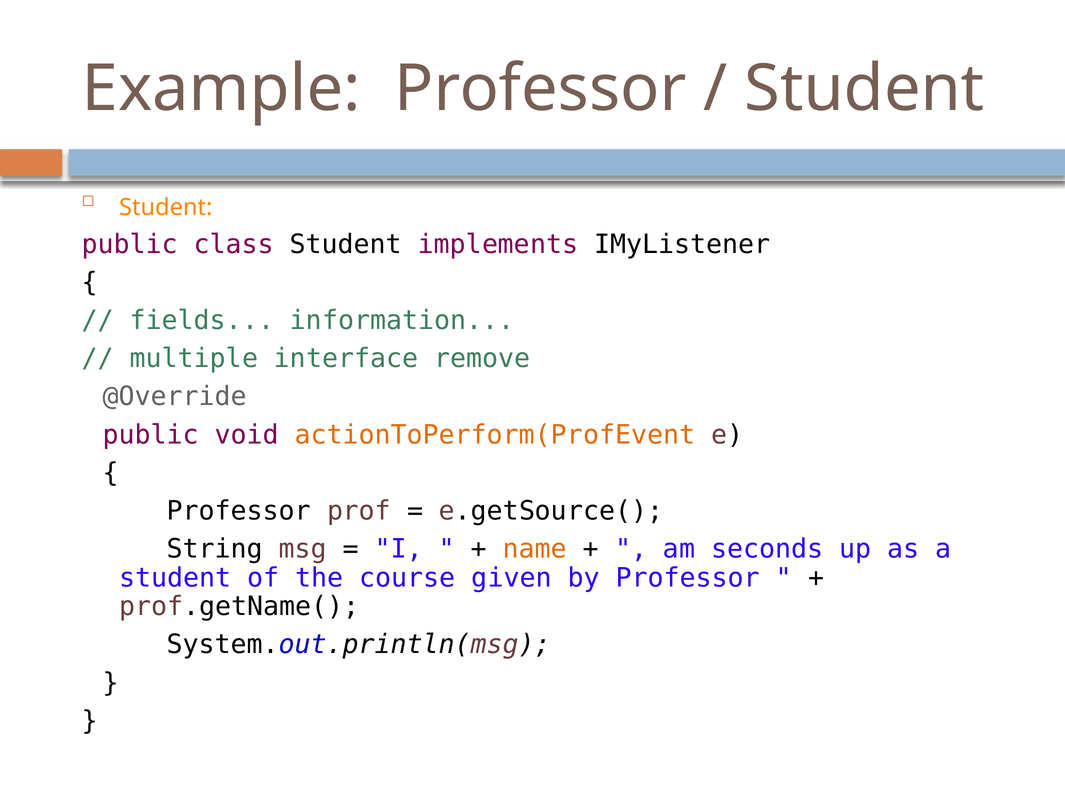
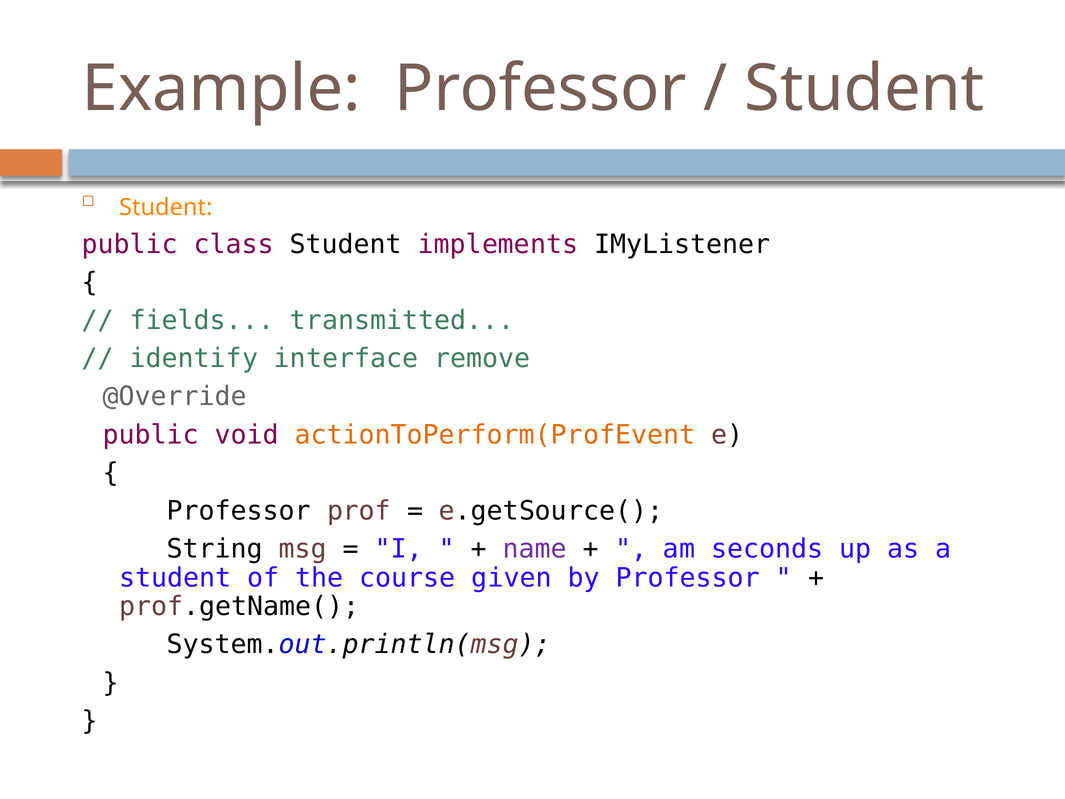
information: information -> transmitted
multiple: multiple -> identify
name colour: orange -> purple
